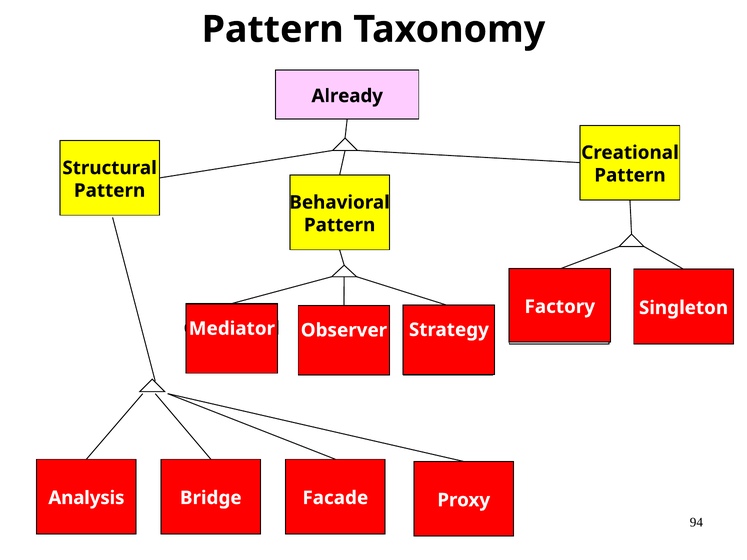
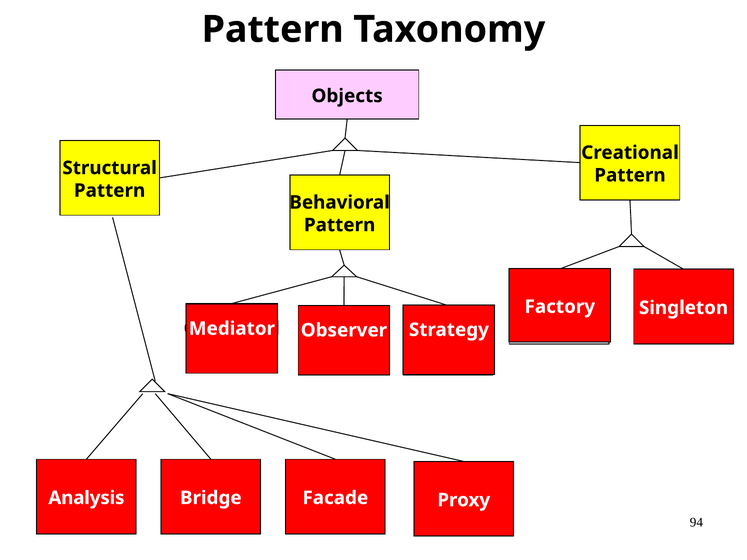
Already: Already -> Objects
